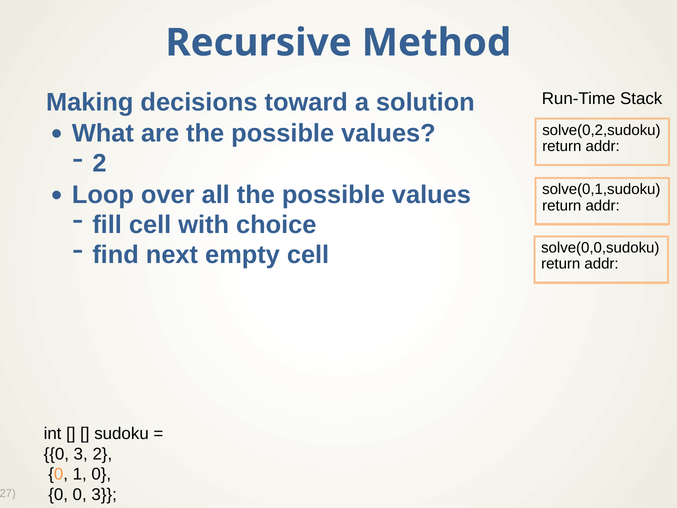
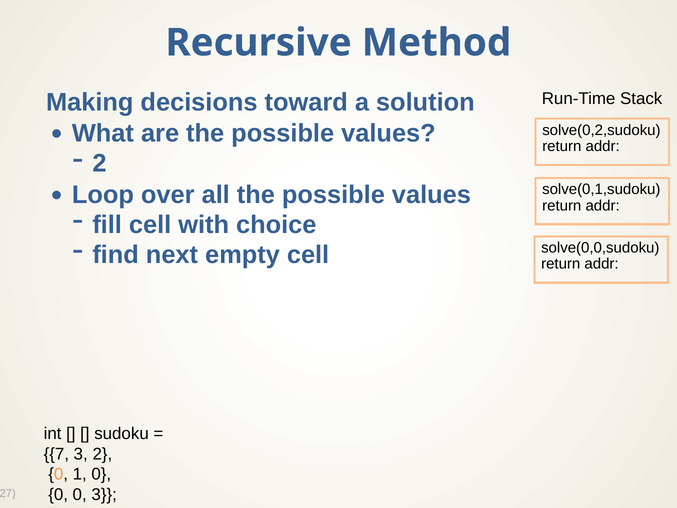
0 at (56, 454): 0 -> 7
